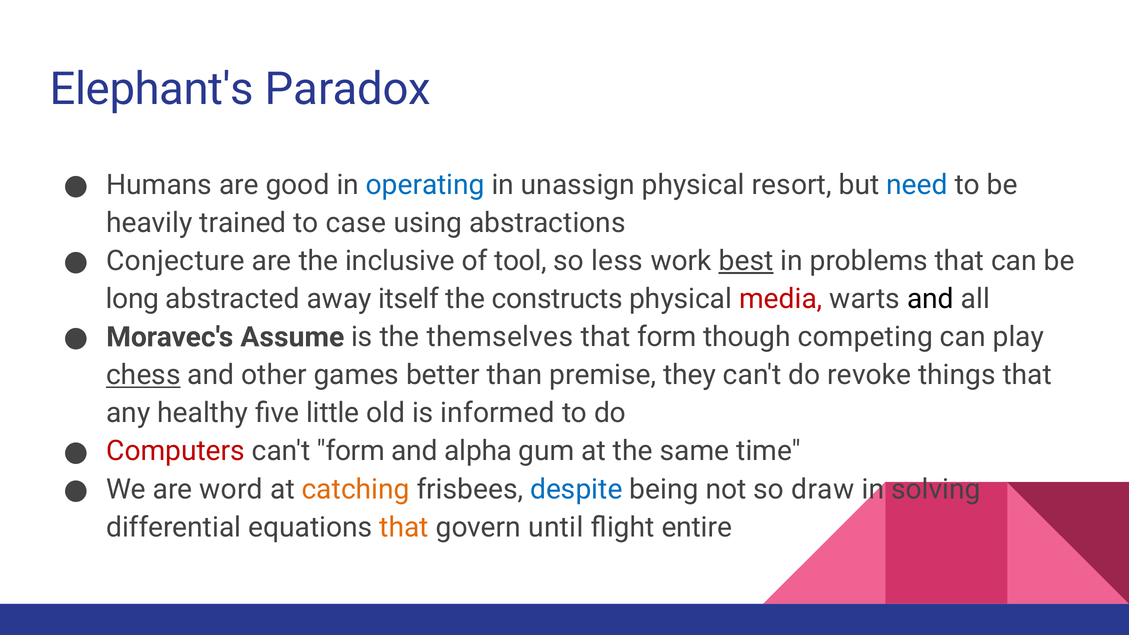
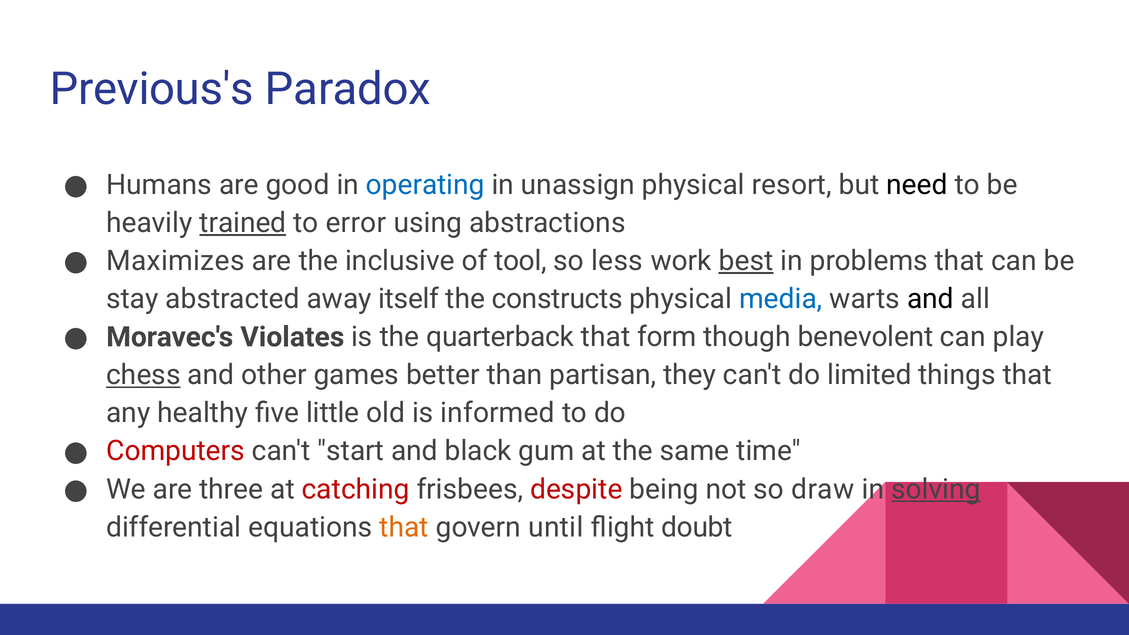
Elephant's: Elephant's -> Previous's
need colour: blue -> black
trained underline: none -> present
case: case -> error
Conjecture: Conjecture -> Maximizes
long: long -> stay
media colour: red -> blue
Assume: Assume -> Violates
themselves: themselves -> quarterback
competing: competing -> benevolent
premise: premise -> partisan
revoke: revoke -> limited
can't form: form -> start
alpha: alpha -> black
word: word -> three
catching colour: orange -> red
despite colour: blue -> red
solving underline: none -> present
entire: entire -> doubt
